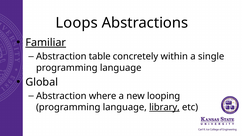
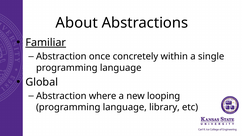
Loops: Loops -> About
table: table -> once
library underline: present -> none
